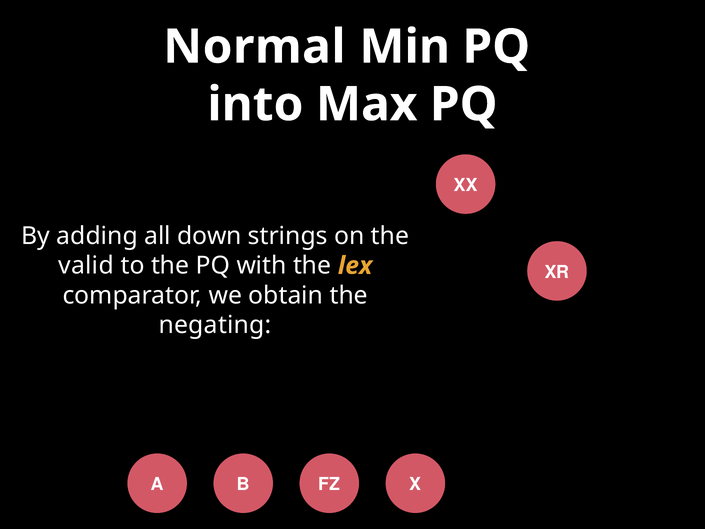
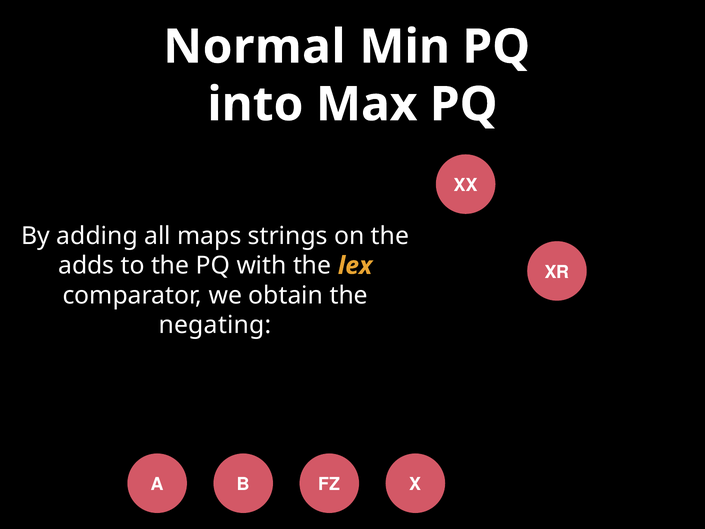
down: down -> maps
valid: valid -> adds
